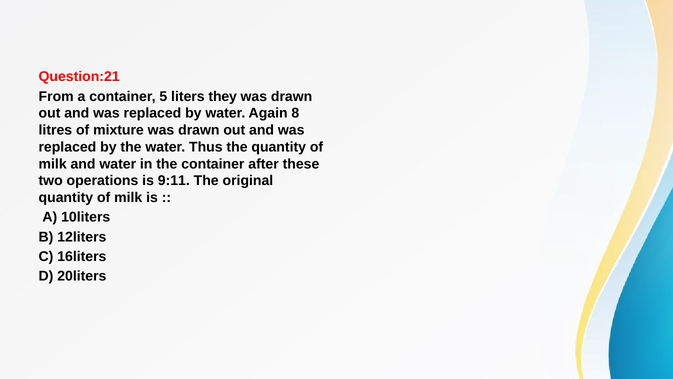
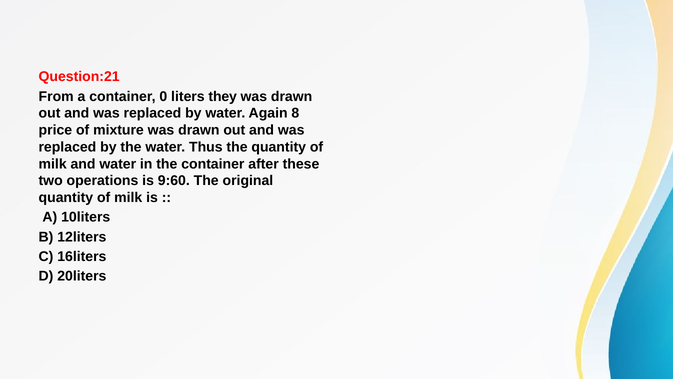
5: 5 -> 0
litres: litres -> price
9:11: 9:11 -> 9:60
